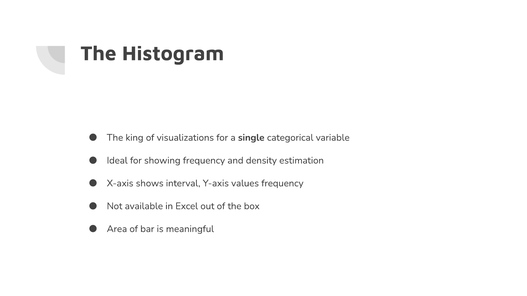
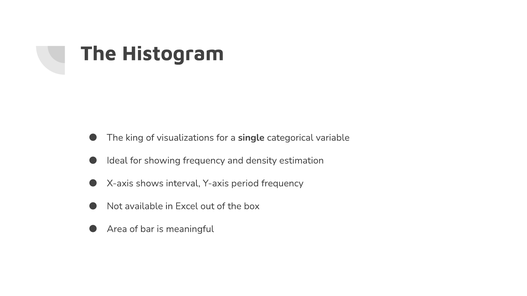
values: values -> period
